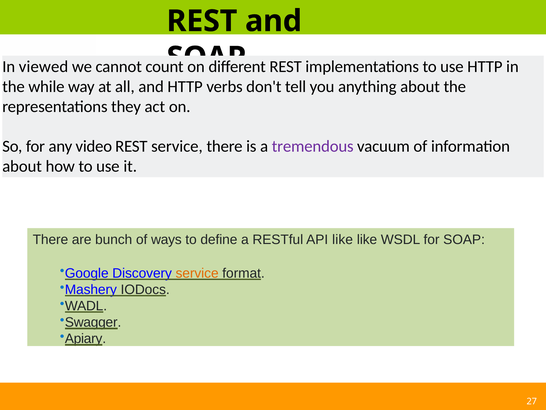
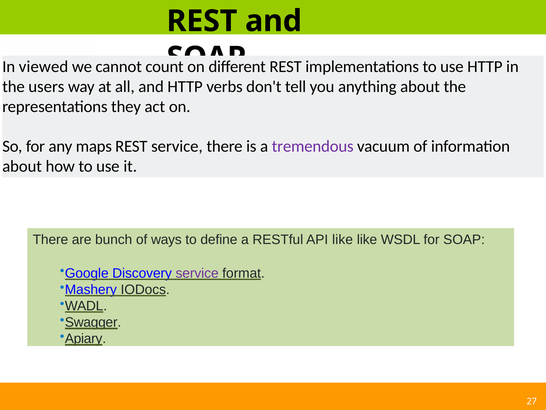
while: while -> users
video: video -> maps
service at (197, 273) colour: orange -> purple
